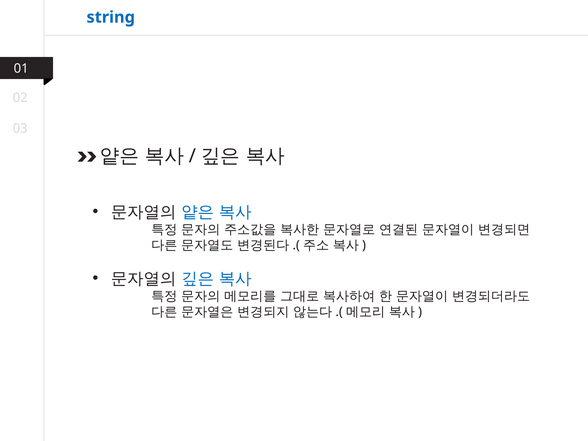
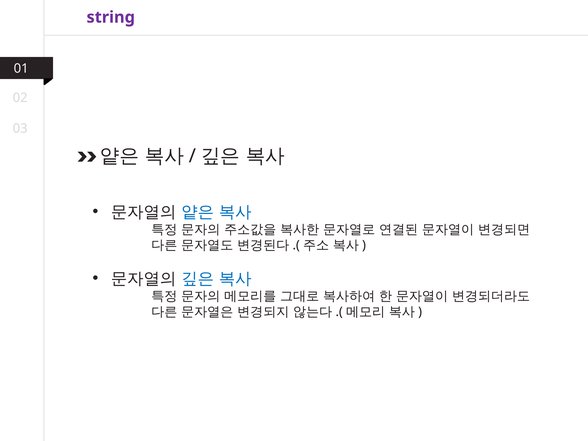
string colour: blue -> purple
